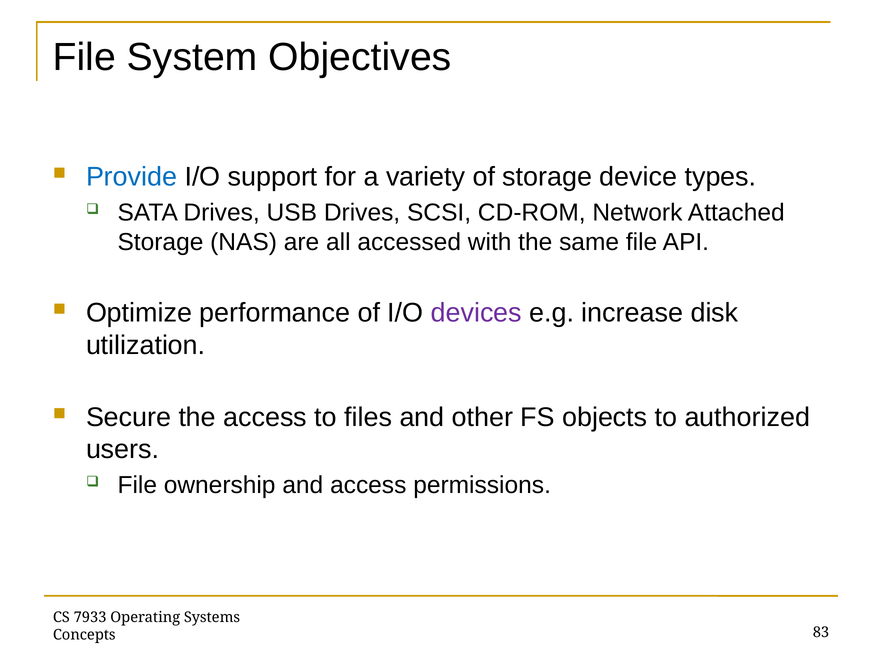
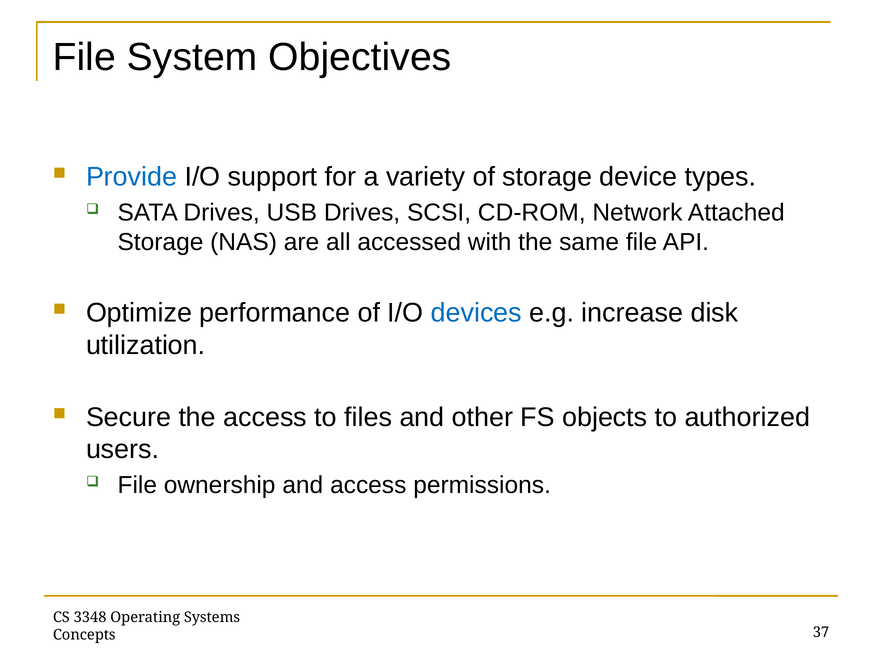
devices colour: purple -> blue
7933: 7933 -> 3348
83: 83 -> 37
